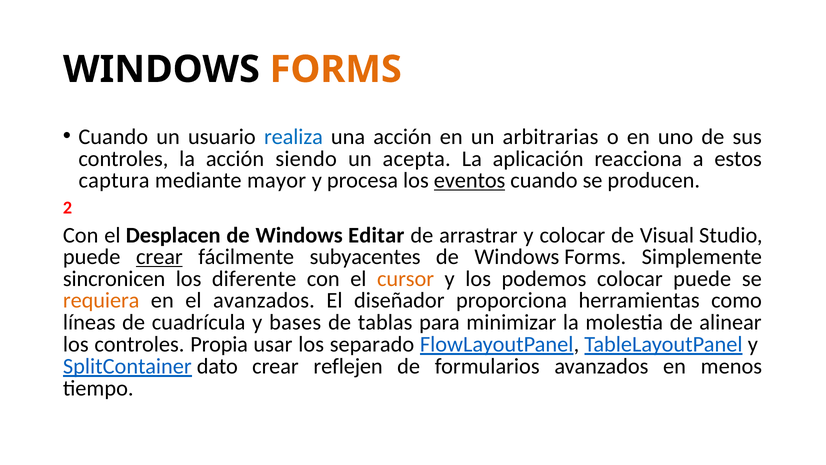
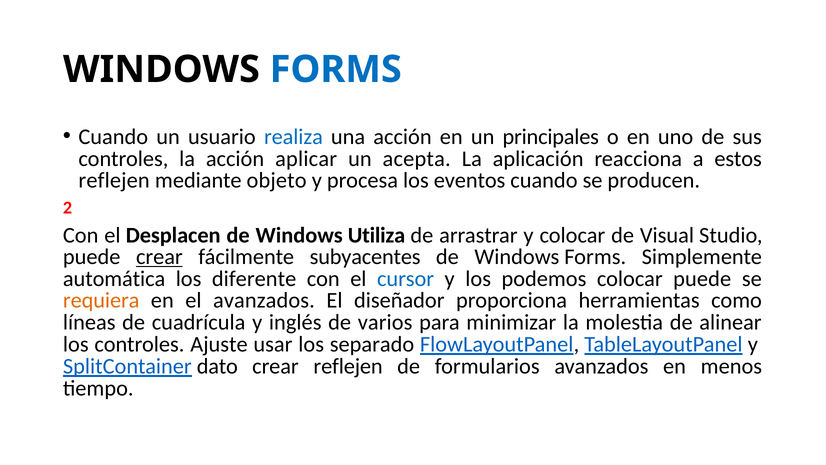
FORMS at (336, 69) colour: orange -> blue
arbitrarias: arbitrarias -> principales
siendo: siendo -> aplicar
captura at (114, 180): captura -> reflejen
mayor: mayor -> objeto
eventos underline: present -> none
Editar: Editar -> Utiliza
sincronicen: sincronicen -> automática
cursor colour: orange -> blue
bases: bases -> inglés
tablas: tablas -> varios
Propia: Propia -> Ajuste
